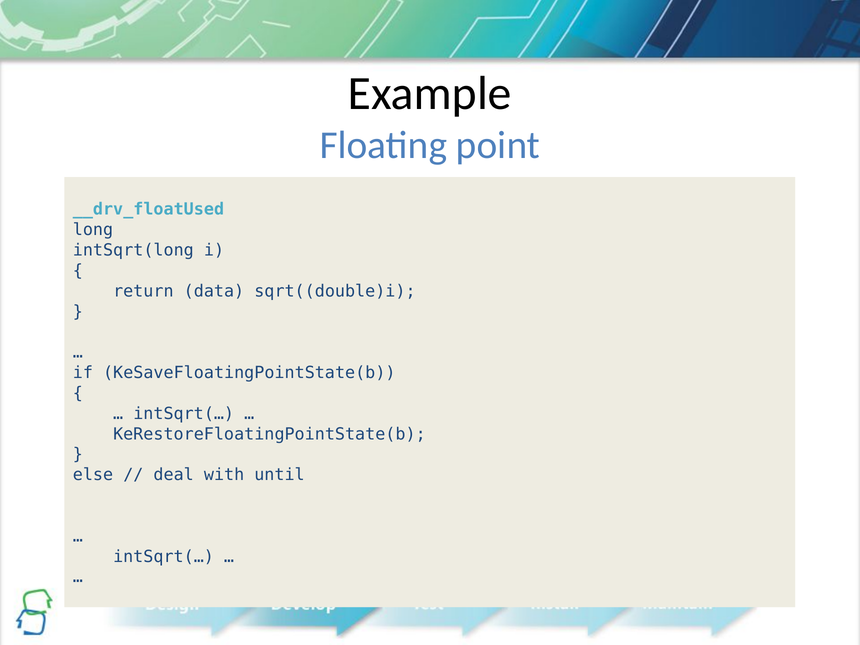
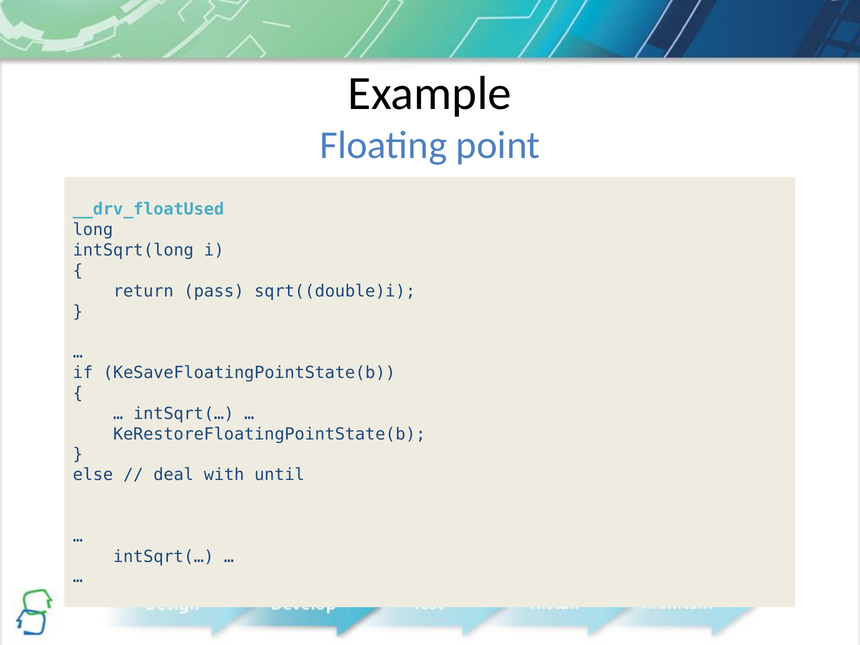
data: data -> pass
